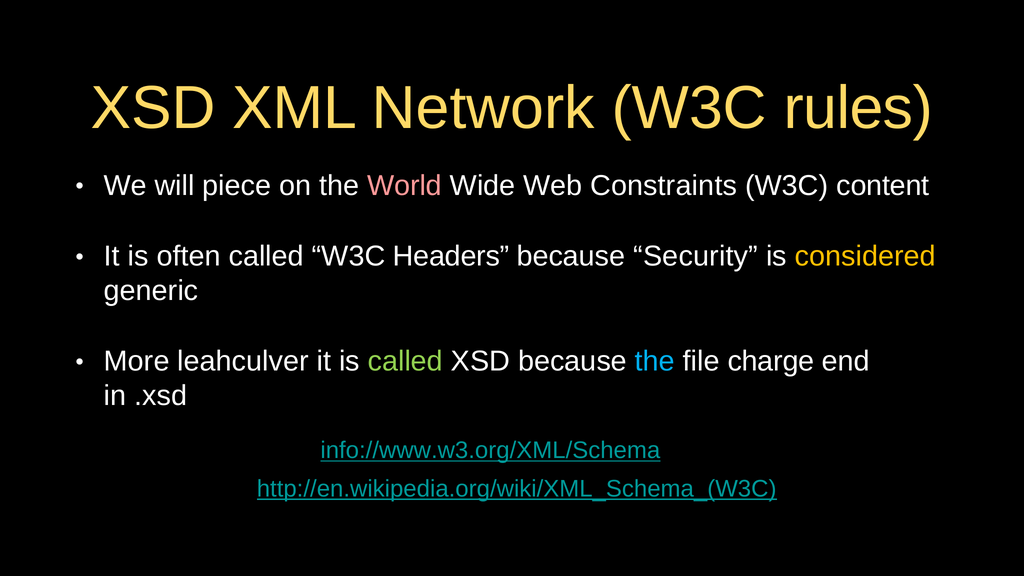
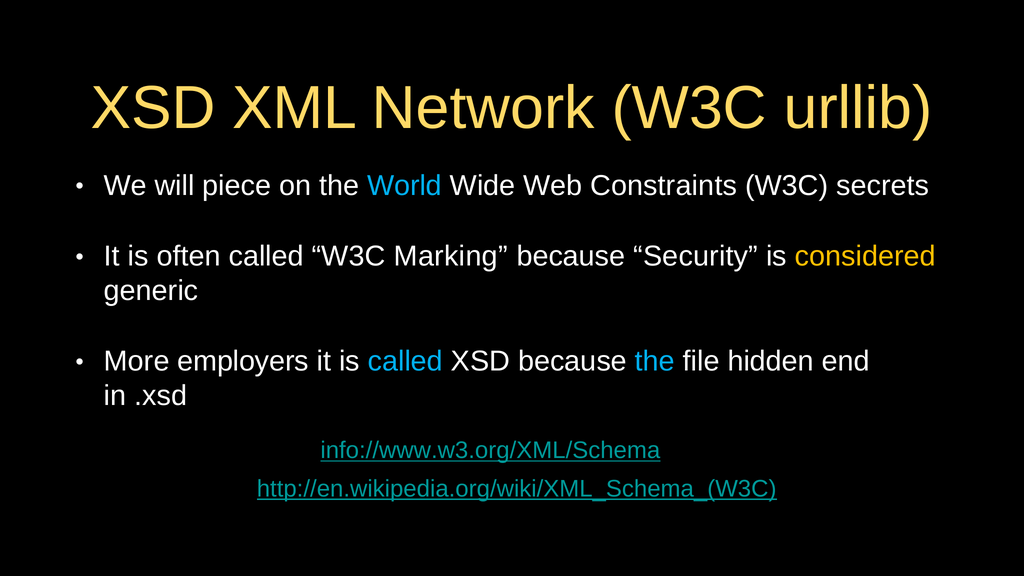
rules: rules -> urllib
World colour: pink -> light blue
content: content -> secrets
Headers: Headers -> Marking
leahculver: leahculver -> employers
called at (405, 361) colour: light green -> light blue
charge: charge -> hidden
